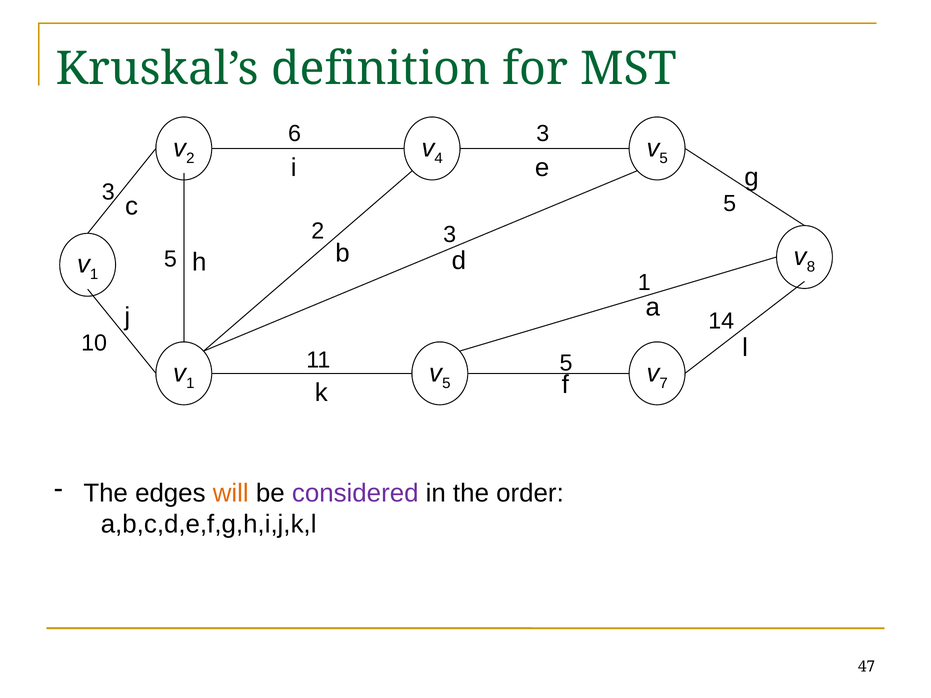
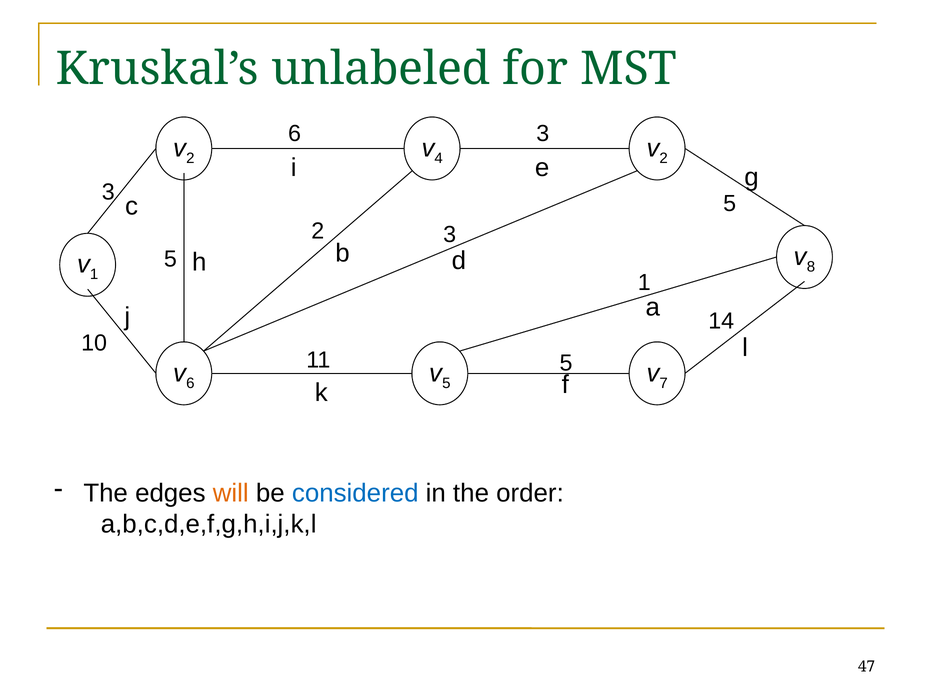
definition: definition -> unlabeled
5 at (664, 158): 5 -> 2
1 at (190, 383): 1 -> 6
considered colour: purple -> blue
